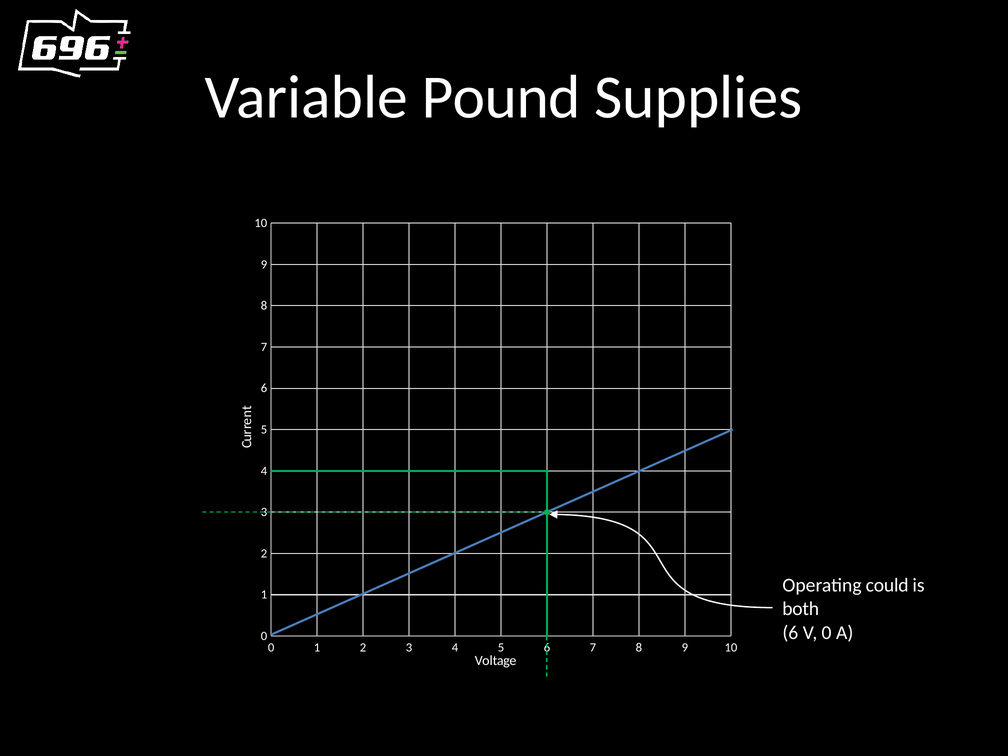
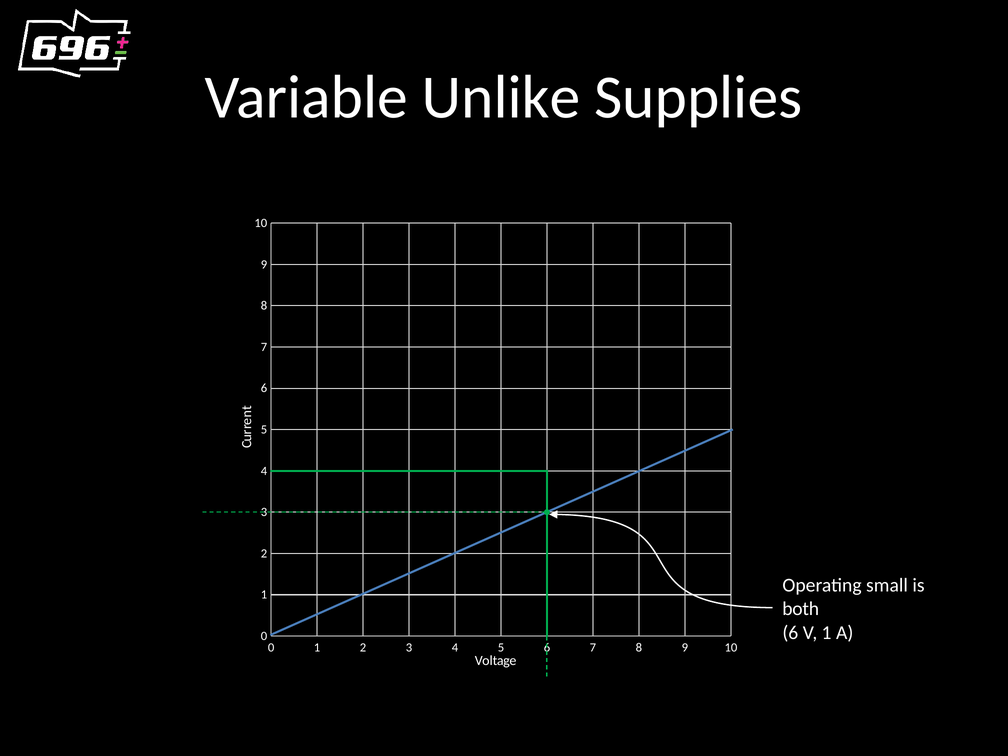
Pound: Pound -> Unlike
could: could -> small
V 0: 0 -> 1
